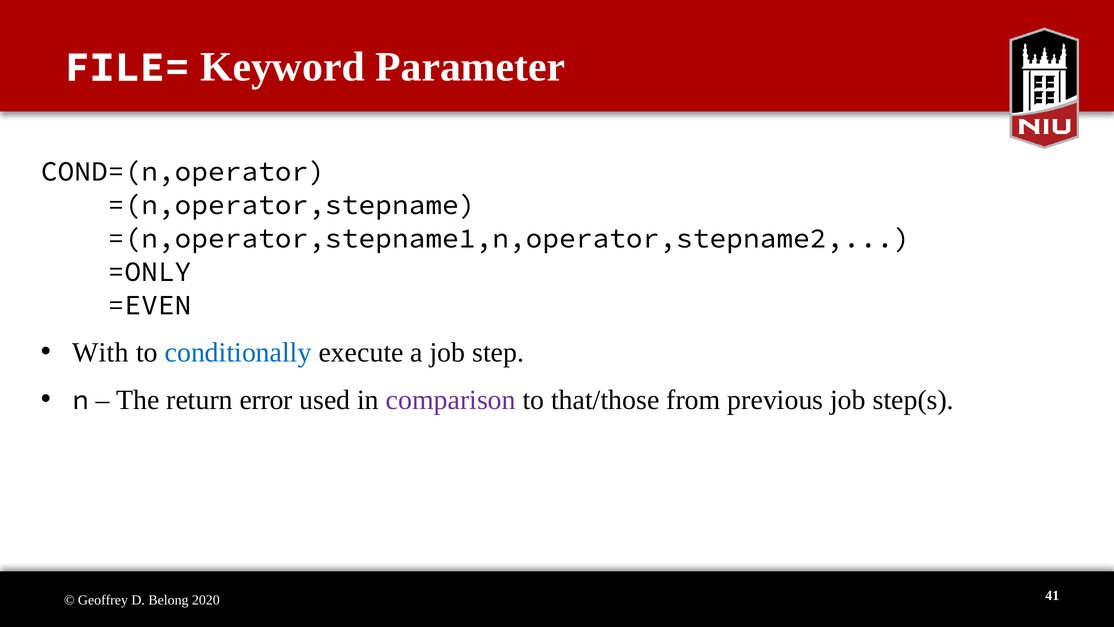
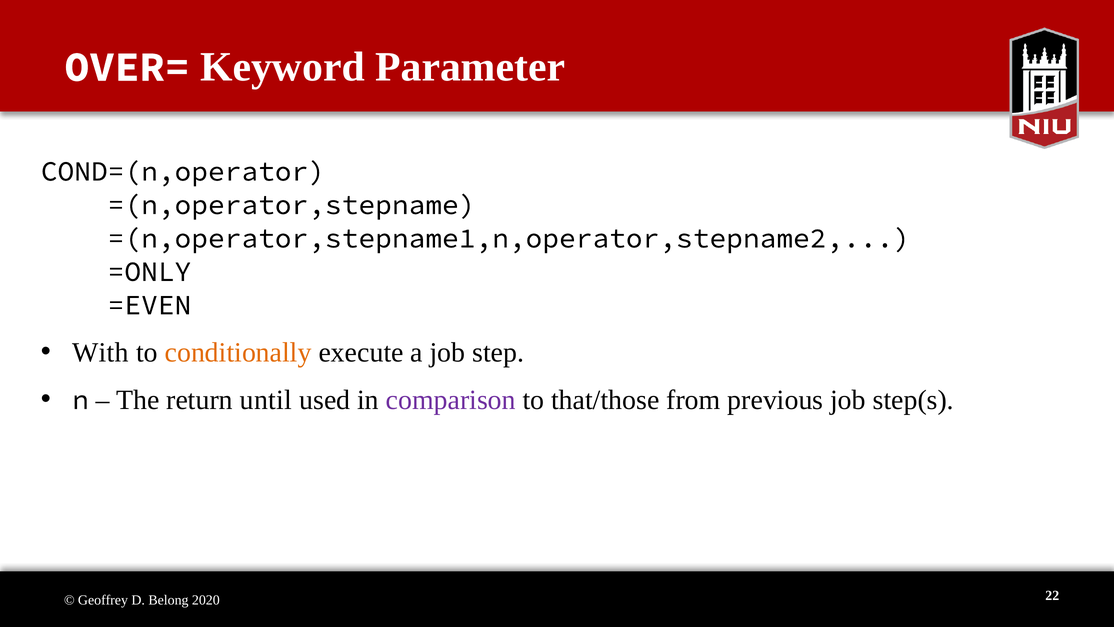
FILE=: FILE= -> OVER=
conditionally colour: blue -> orange
error: error -> until
41: 41 -> 22
